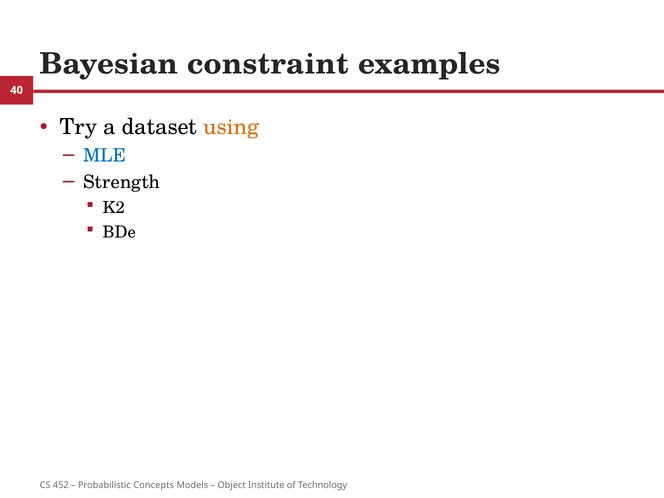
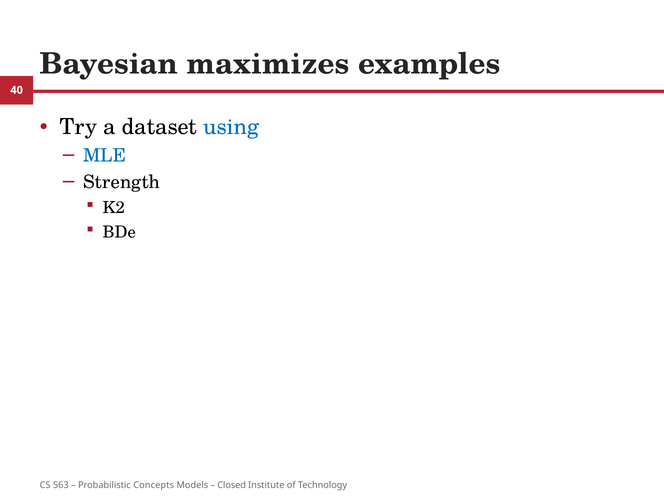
constraint: constraint -> maximizes
using colour: orange -> blue
452: 452 -> 563
Object: Object -> Closed
